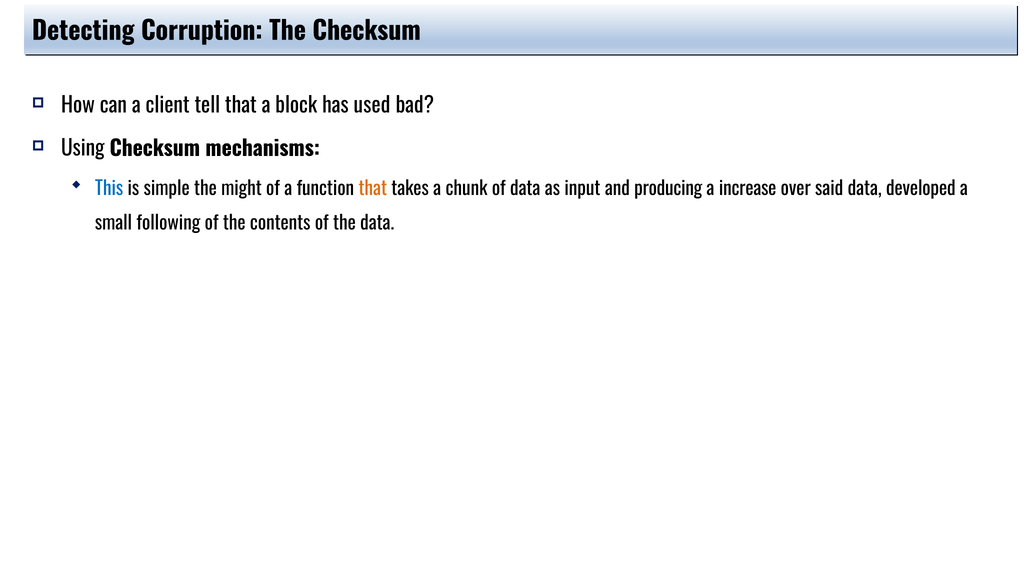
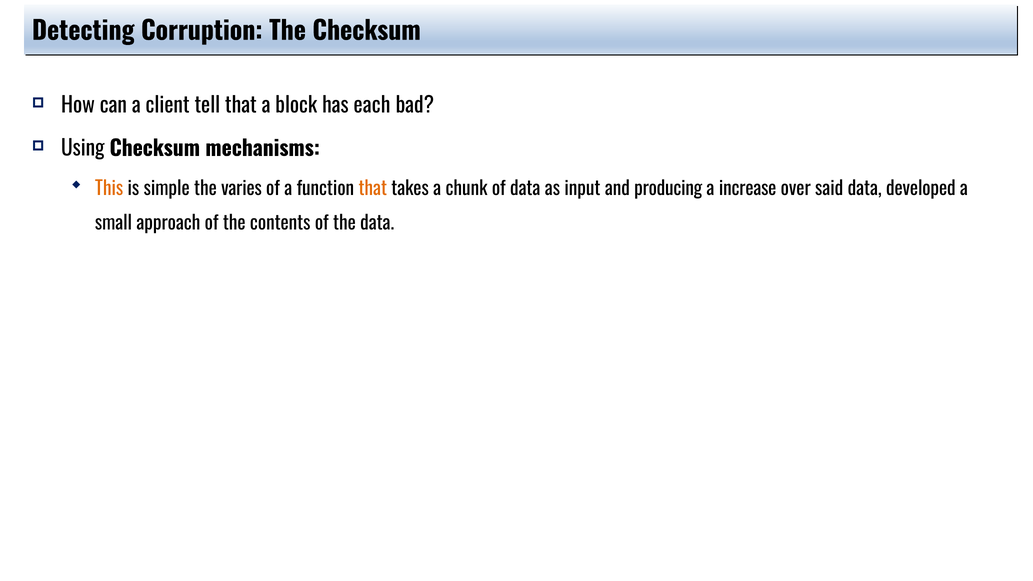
used: used -> each
This colour: blue -> orange
might: might -> varies
following: following -> approach
